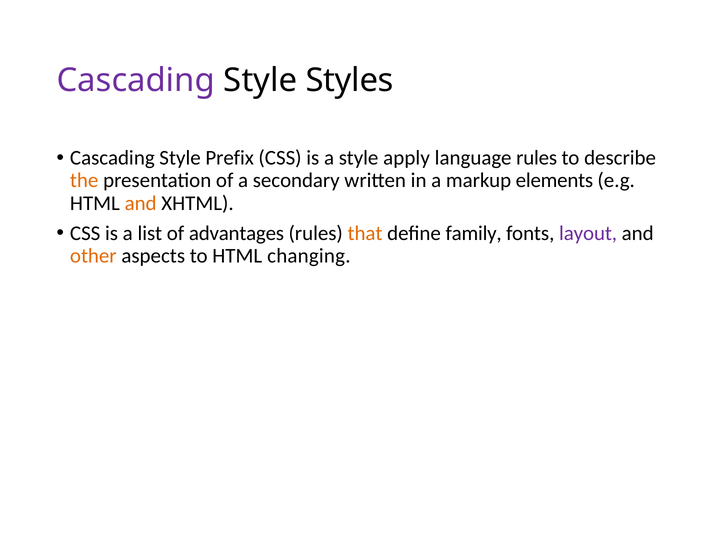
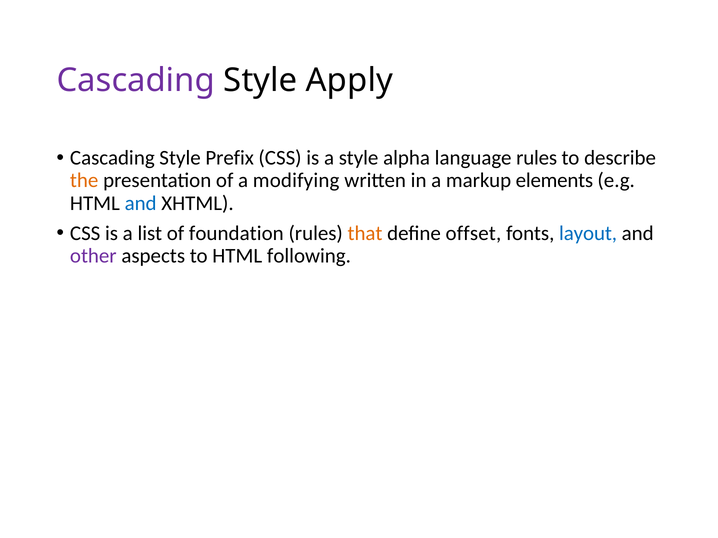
Styles: Styles -> Apply
apply: apply -> alpha
secondary: secondary -> modifying
and at (141, 203) colour: orange -> blue
advantages: advantages -> foundation
family: family -> offset
layout colour: purple -> blue
other colour: orange -> purple
changing: changing -> following
